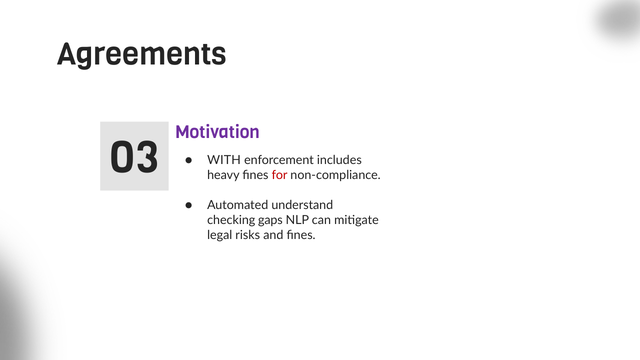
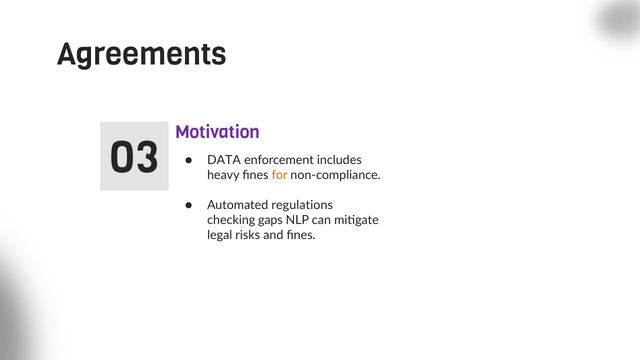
WITH: WITH -> DATA
for colour: red -> orange
understand: understand -> regulations
